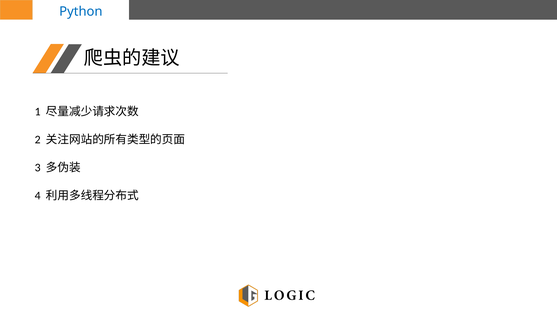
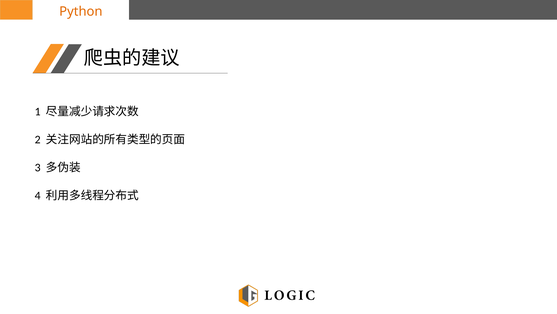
Python colour: blue -> orange
